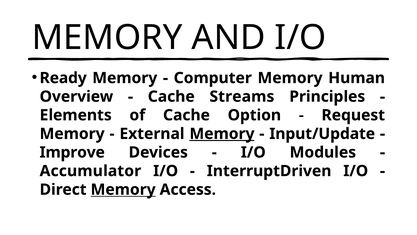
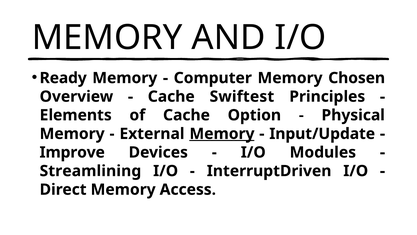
Human: Human -> Chosen
Streams: Streams -> Swiftest
Request: Request -> Physical
Accumulator: Accumulator -> Streamlining
Memory at (123, 189) underline: present -> none
